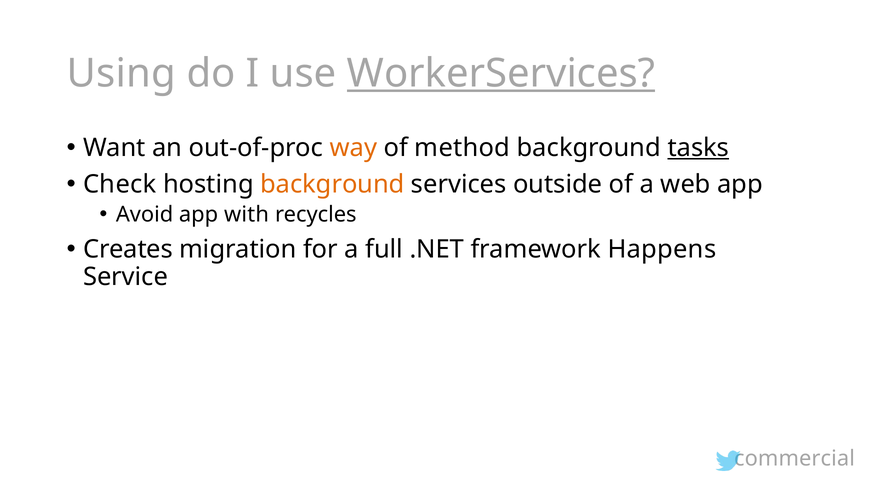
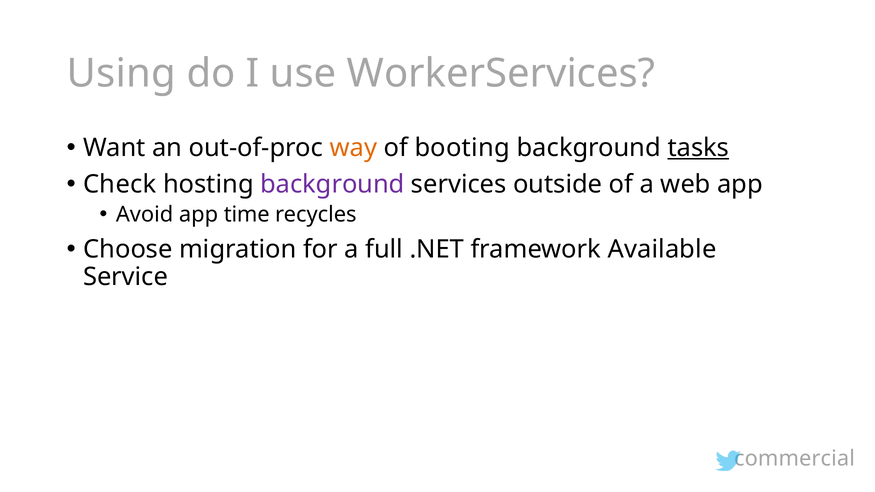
WorkerServices underline: present -> none
method: method -> booting
background at (332, 185) colour: orange -> purple
with: with -> time
Creates: Creates -> Choose
Happens: Happens -> Available
